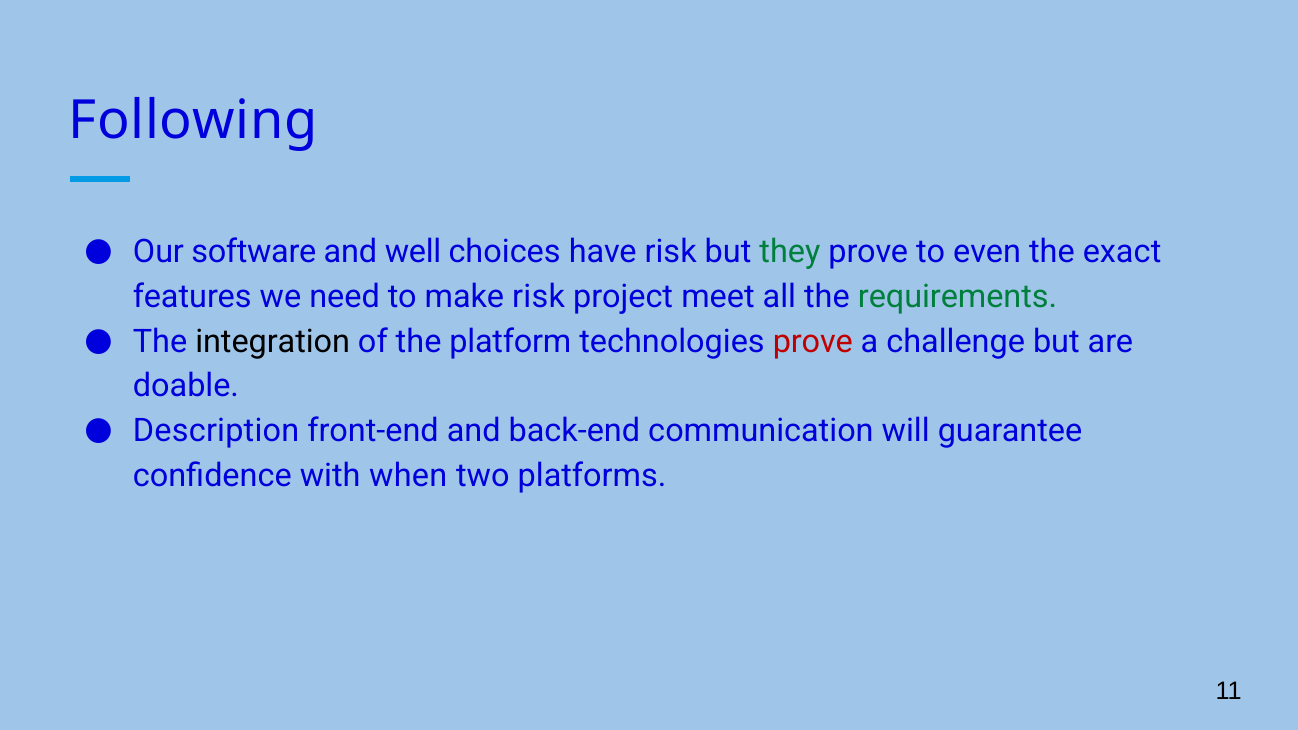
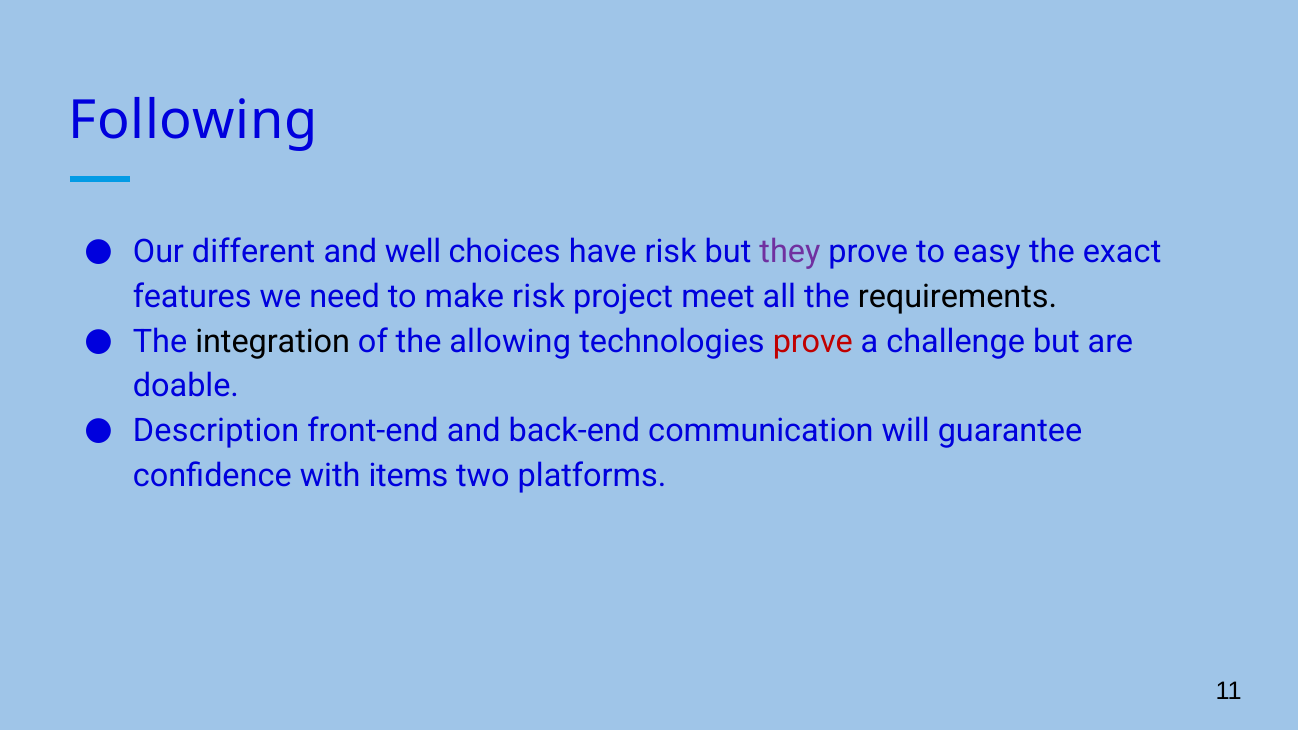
software: software -> different
they colour: green -> purple
even: even -> easy
requirements colour: green -> black
platform: platform -> allowing
when: when -> items
